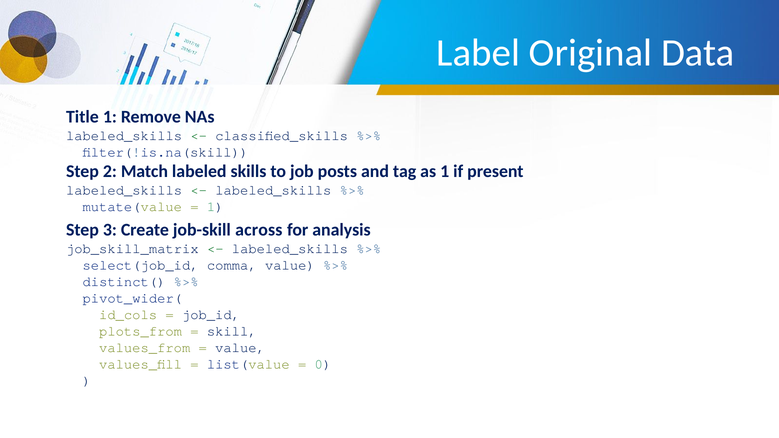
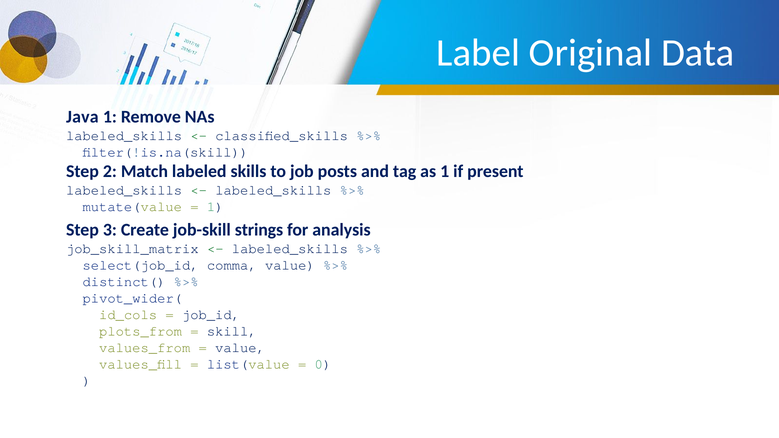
Title: Title -> Java
across: across -> strings
